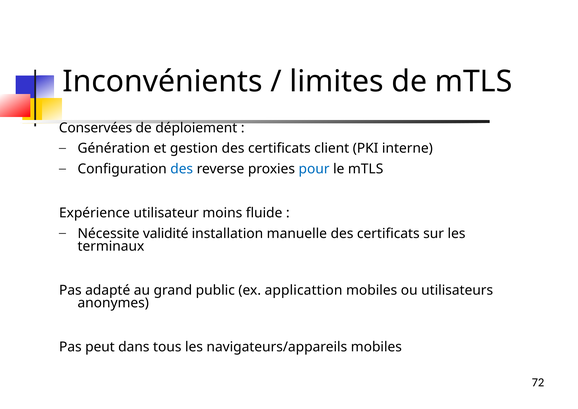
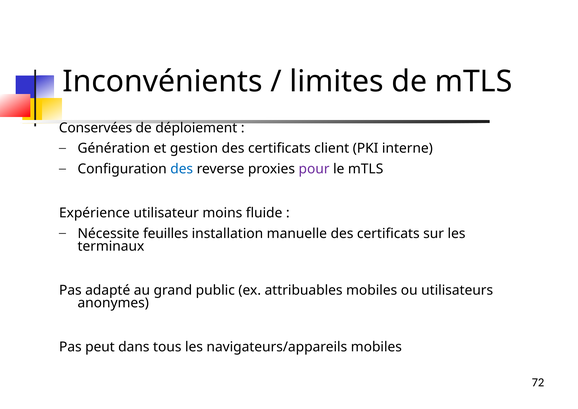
pour colour: blue -> purple
validité: validité -> feuilles
applicattion: applicattion -> attribuables
